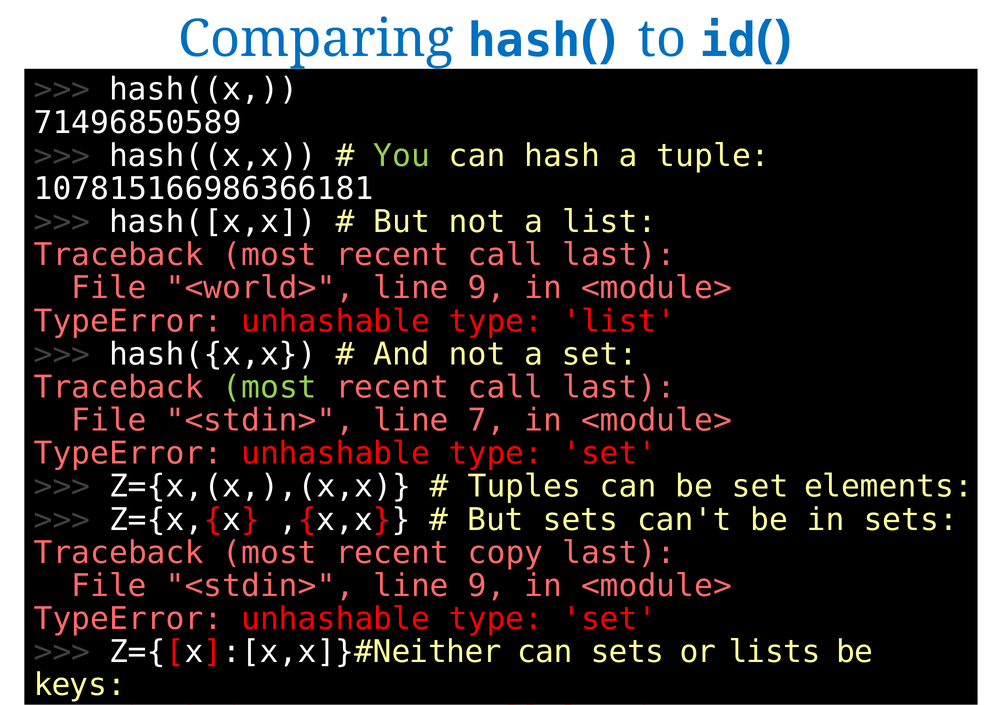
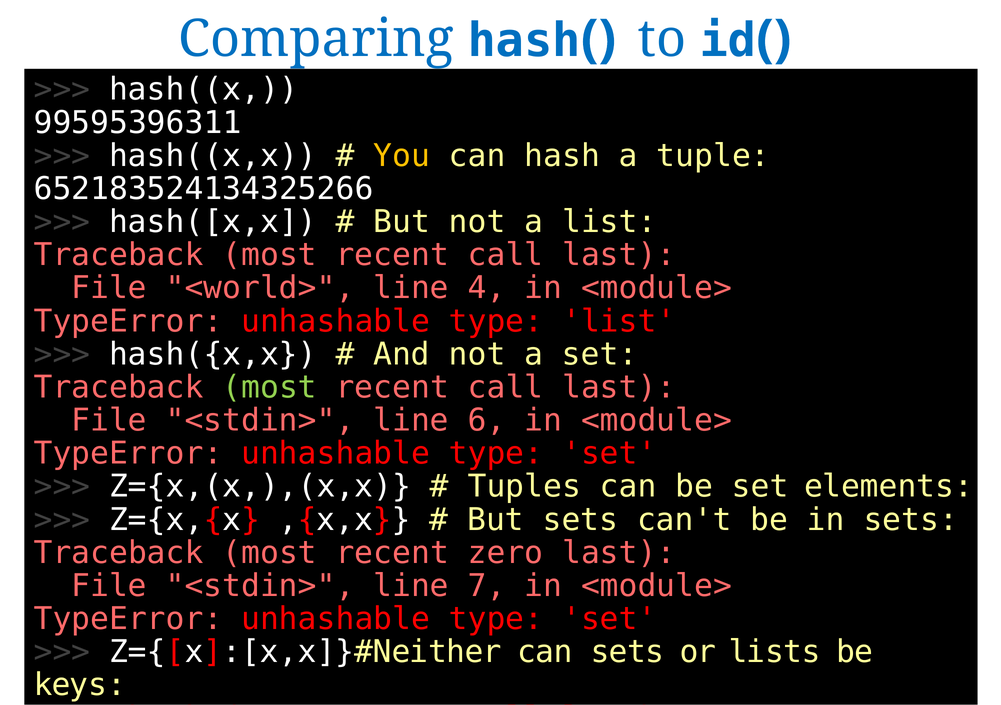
71496850589: 71496850589 -> 99595396311
You colour: light green -> yellow
107815166986366181: 107815166986366181 -> 652183524134325266
9 at (487, 288): 9 -> 4
7: 7 -> 6
copy: copy -> zero
<stdin> line 9: 9 -> 7
